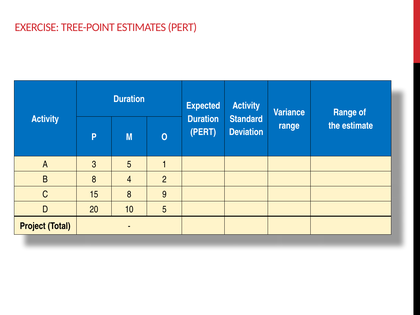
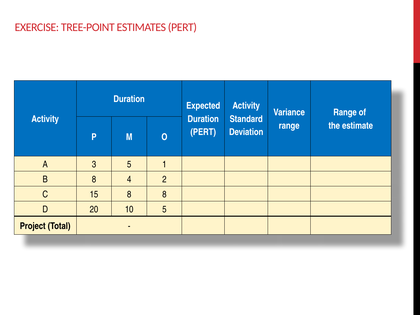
8 9: 9 -> 8
